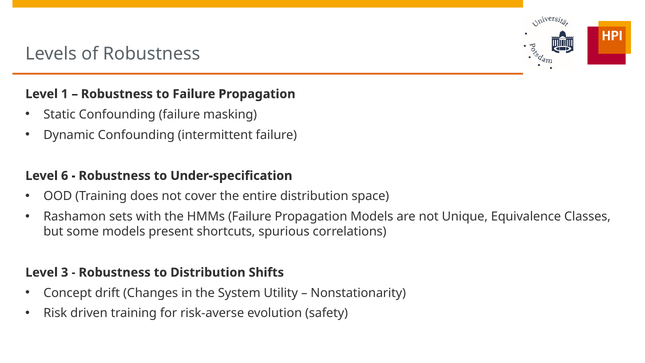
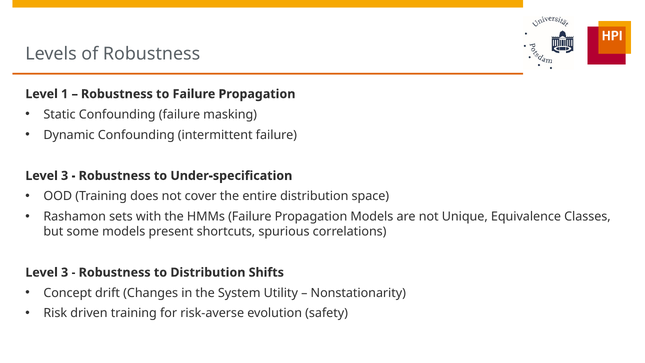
6 at (65, 176): 6 -> 3
